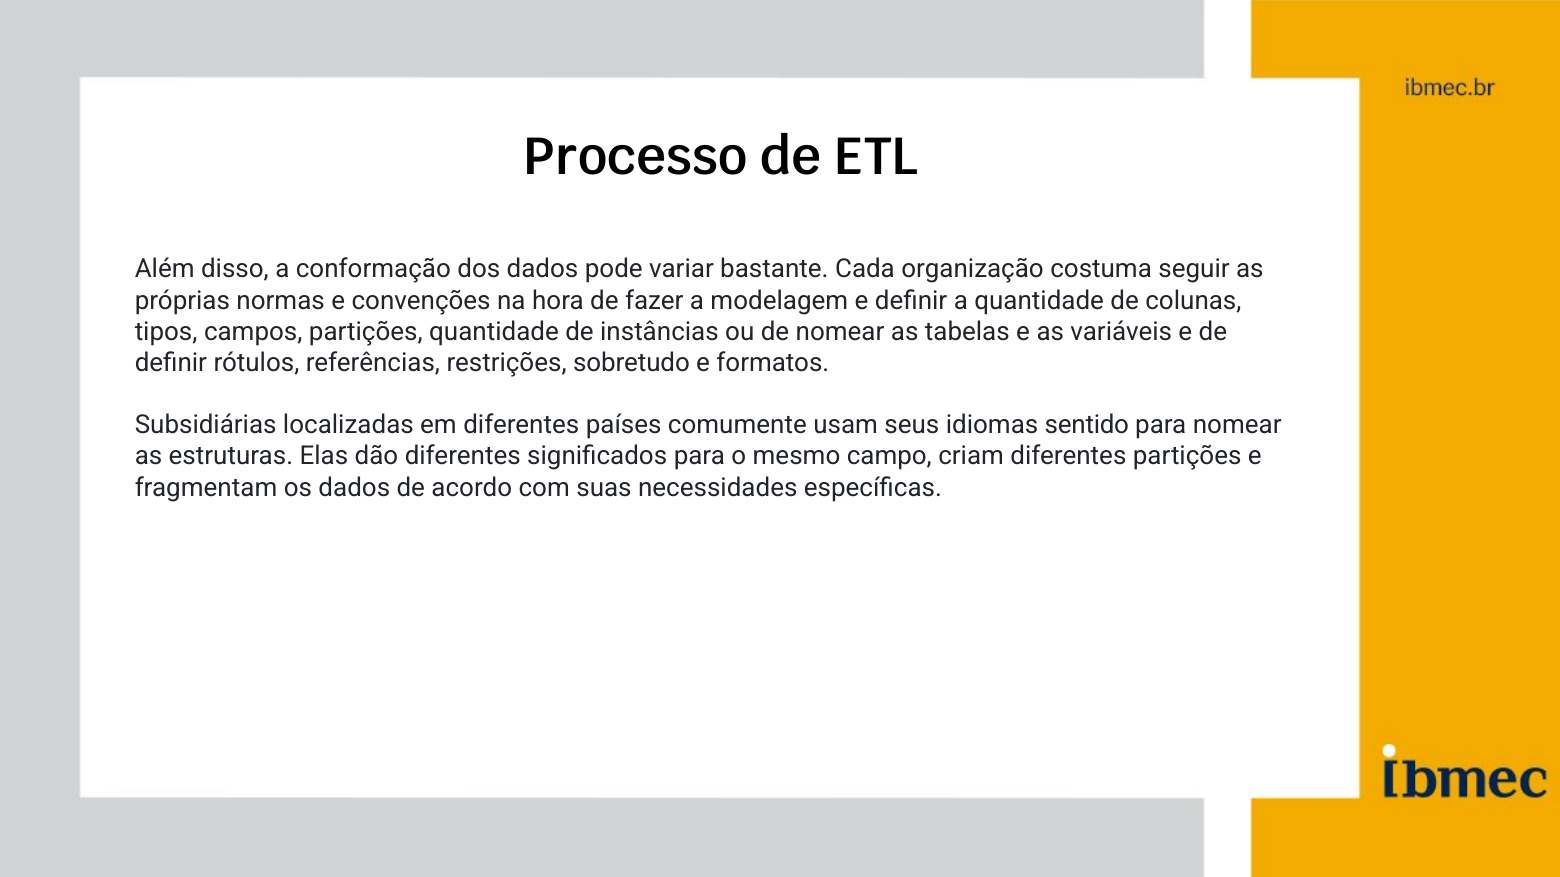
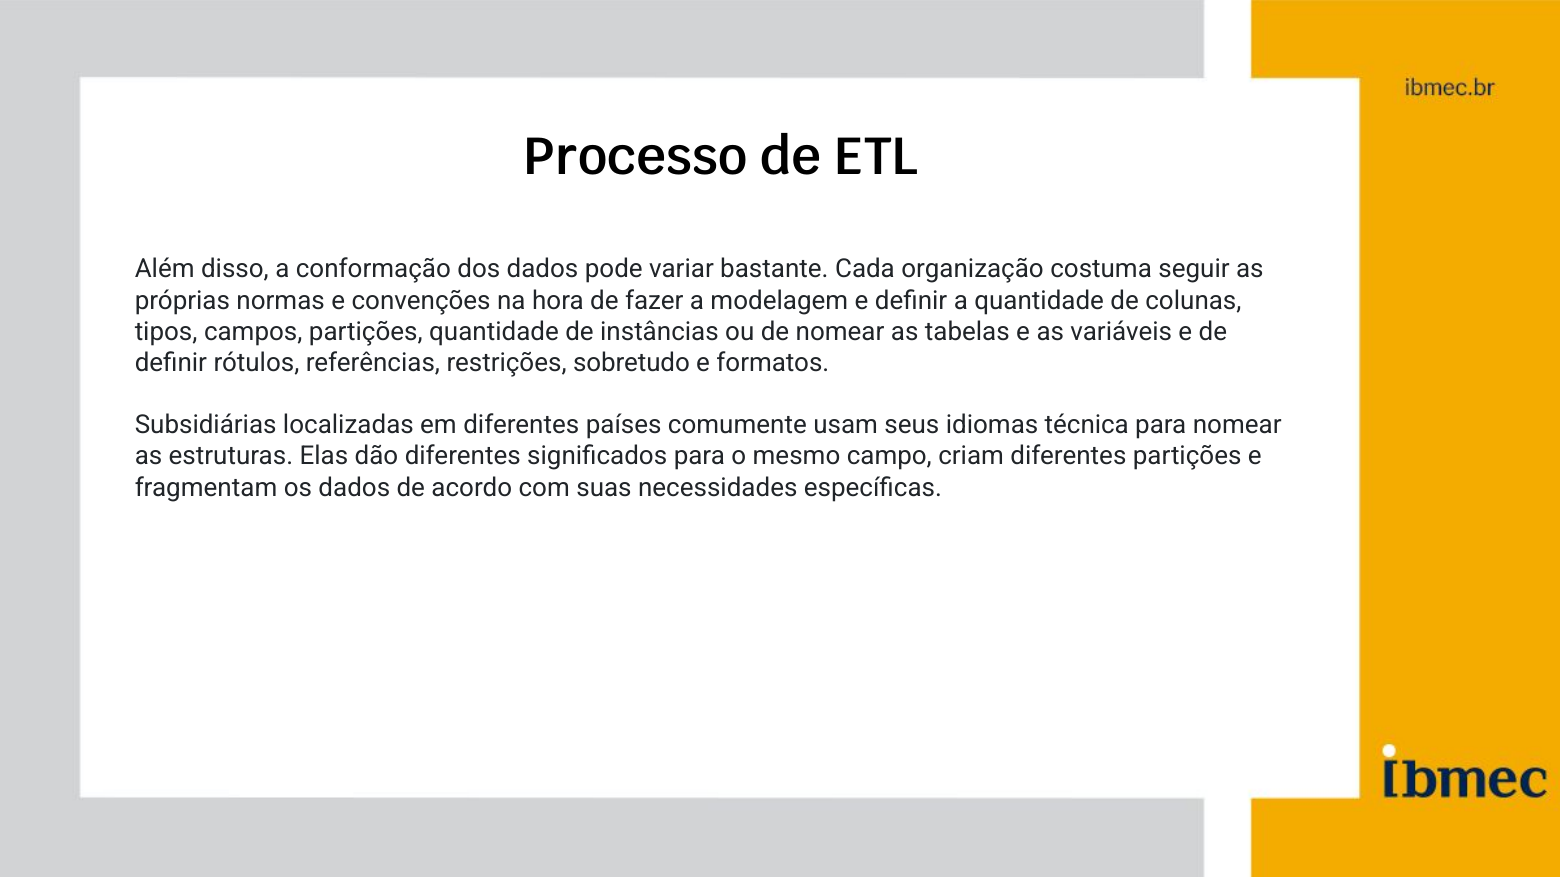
sentido: sentido -> técnica
